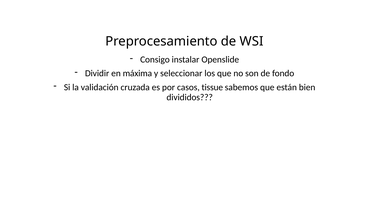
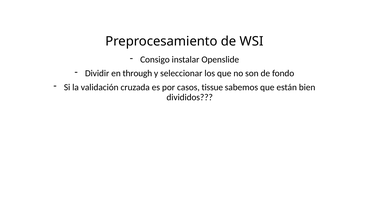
máxima: máxima -> through
